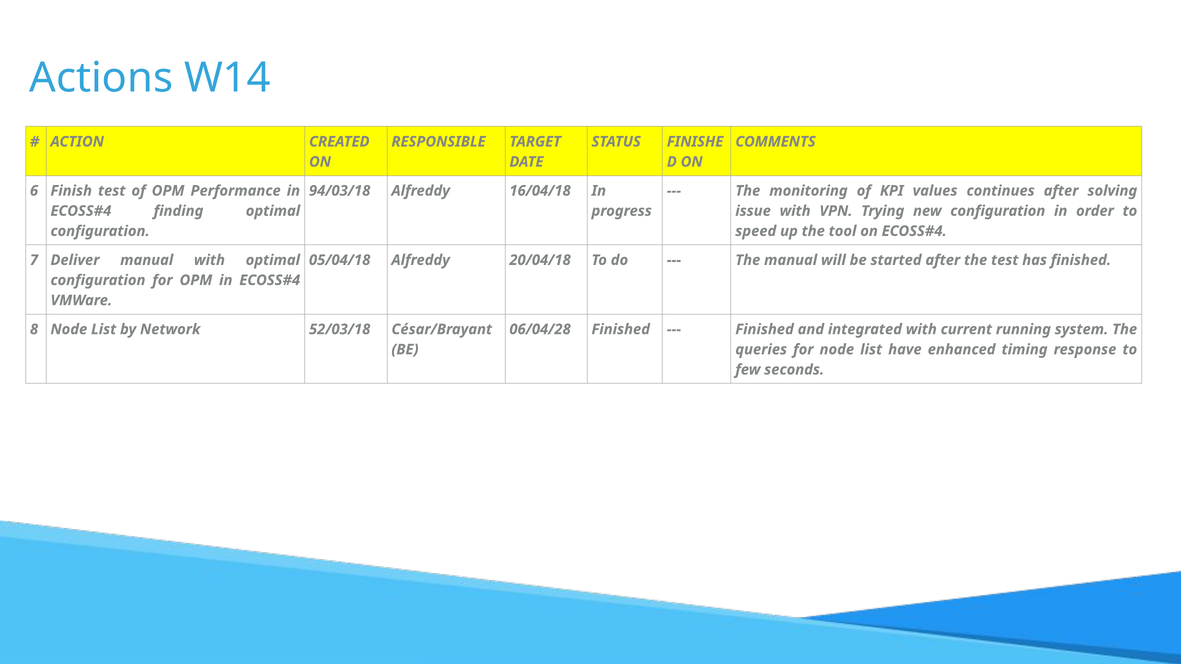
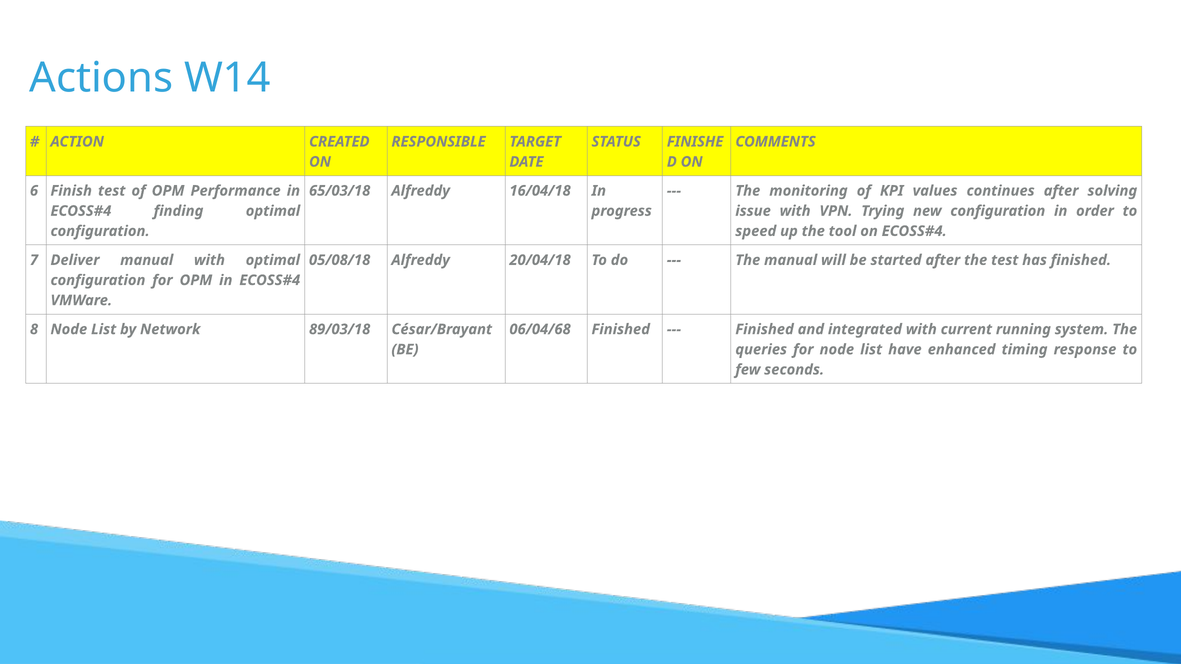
94/03/18: 94/03/18 -> 65/03/18
05/04/18: 05/04/18 -> 05/08/18
52/03/18: 52/03/18 -> 89/03/18
06/04/28: 06/04/28 -> 06/04/68
